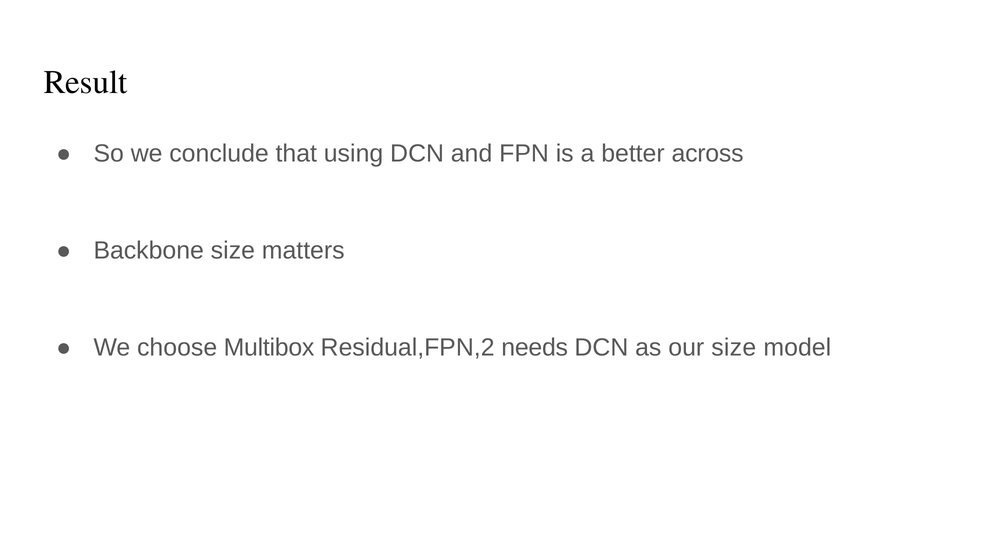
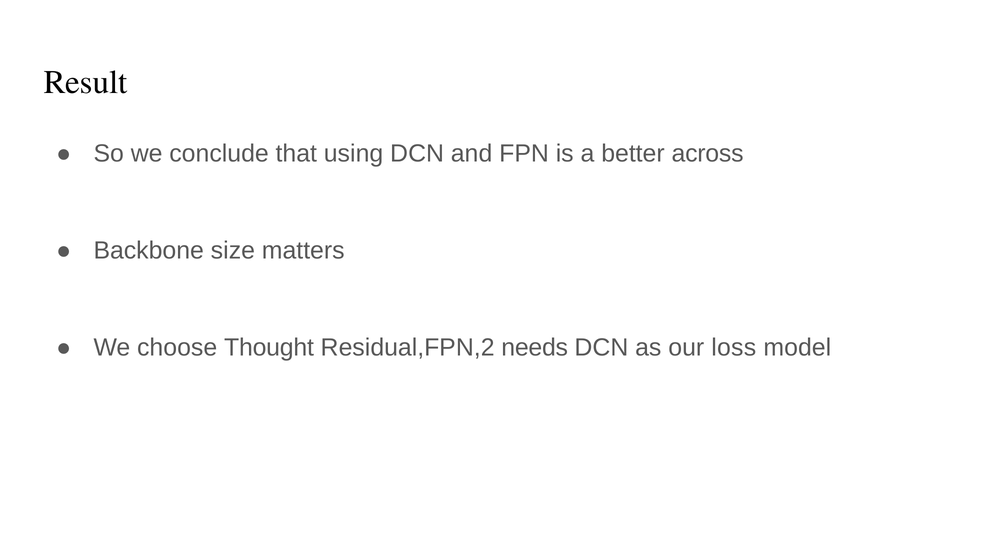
Multibox: Multibox -> Thought
our size: size -> loss
